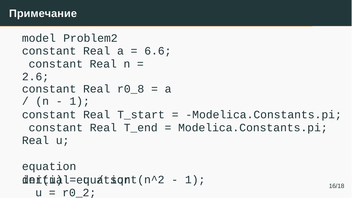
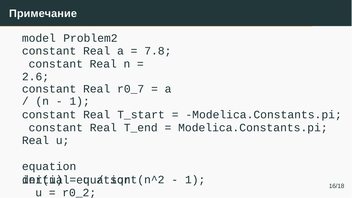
6.6: 6.6 -> 7.8
r0_8: r0_8 -> r0_7
